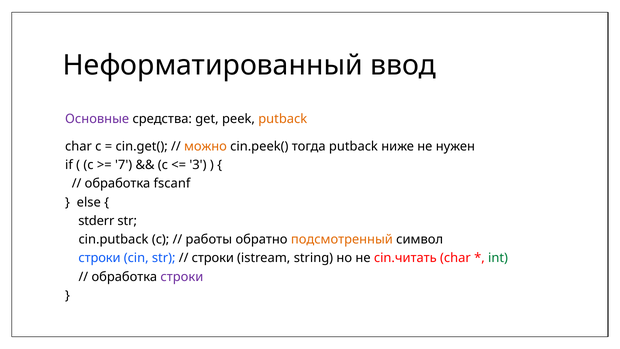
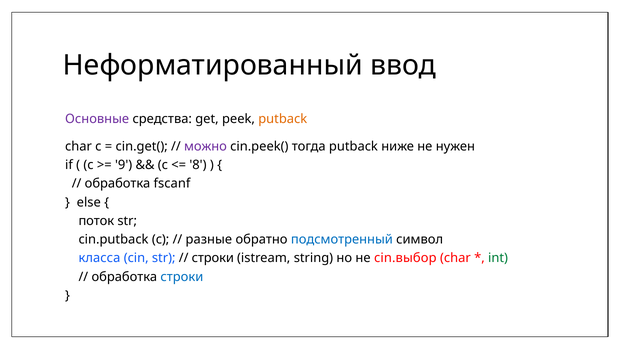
можно colour: orange -> purple
7: 7 -> 9
3: 3 -> 8
stderr: stderr -> поток
работы: работы -> разные
подсмотренный colour: orange -> blue
строки at (99, 258): строки -> класса
cin.читать: cin.читать -> cin.выбор
строки at (182, 277) colour: purple -> blue
